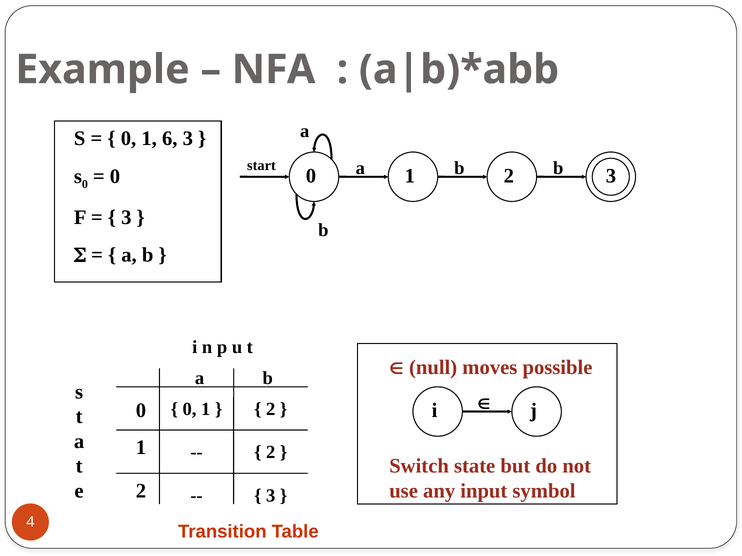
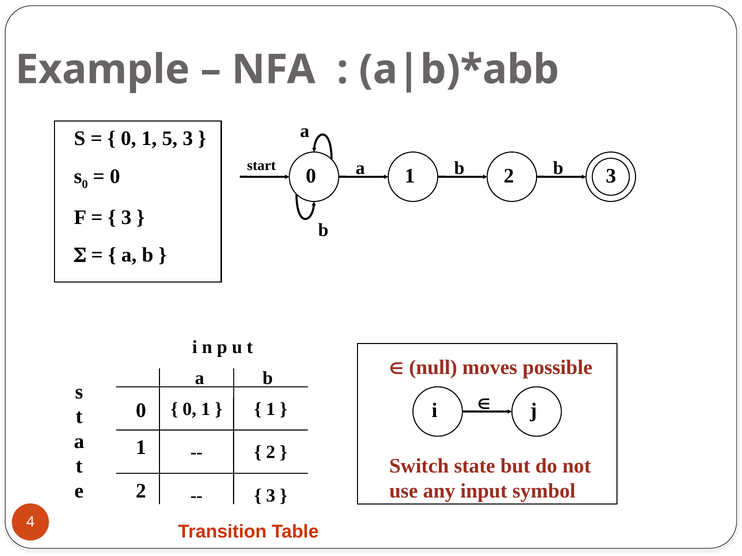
6: 6 -> 5
2 at (271, 409): 2 -> 1
